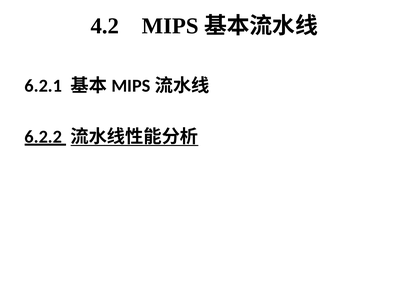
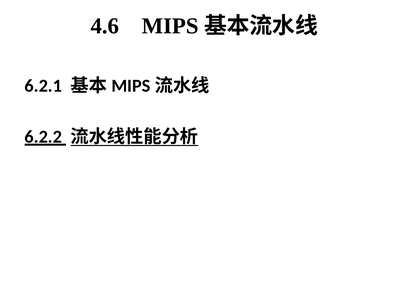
4.2: 4.2 -> 4.6
